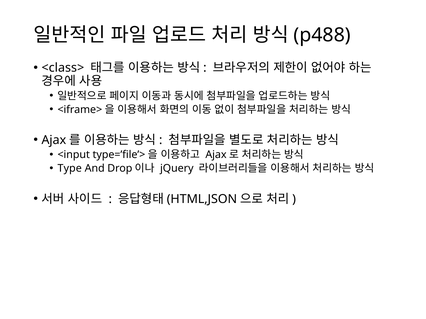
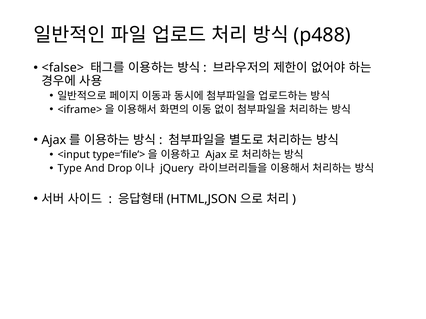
<class>: <class> -> <false>
